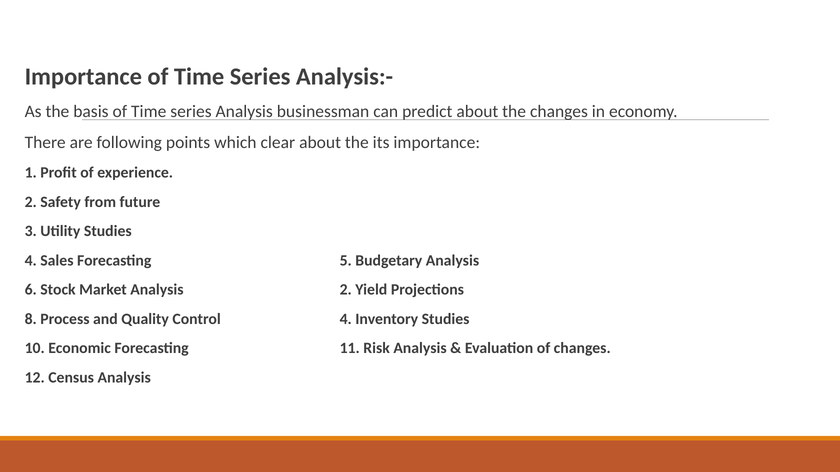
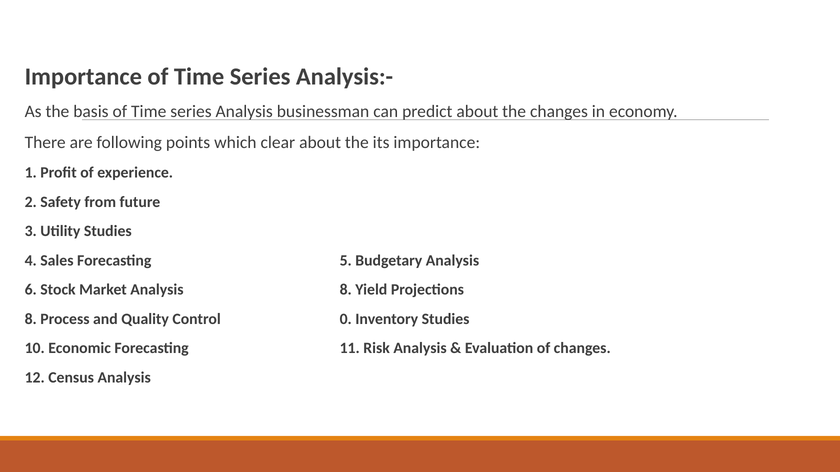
Analysis 2: 2 -> 8
Control 4: 4 -> 0
